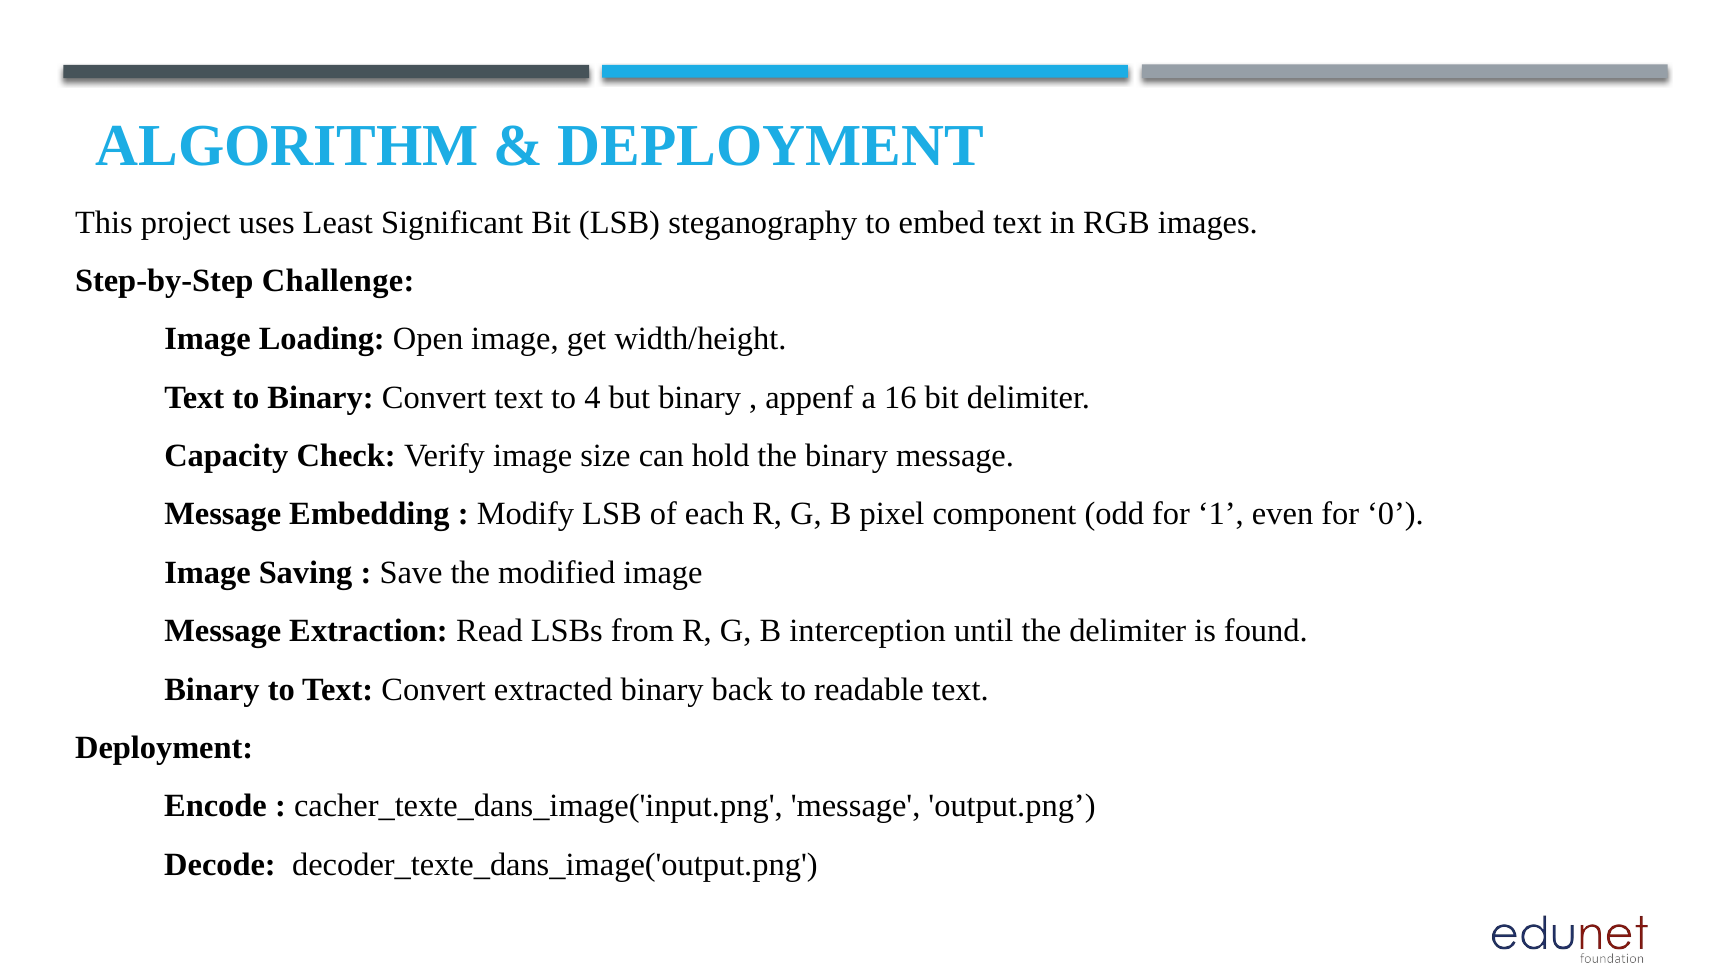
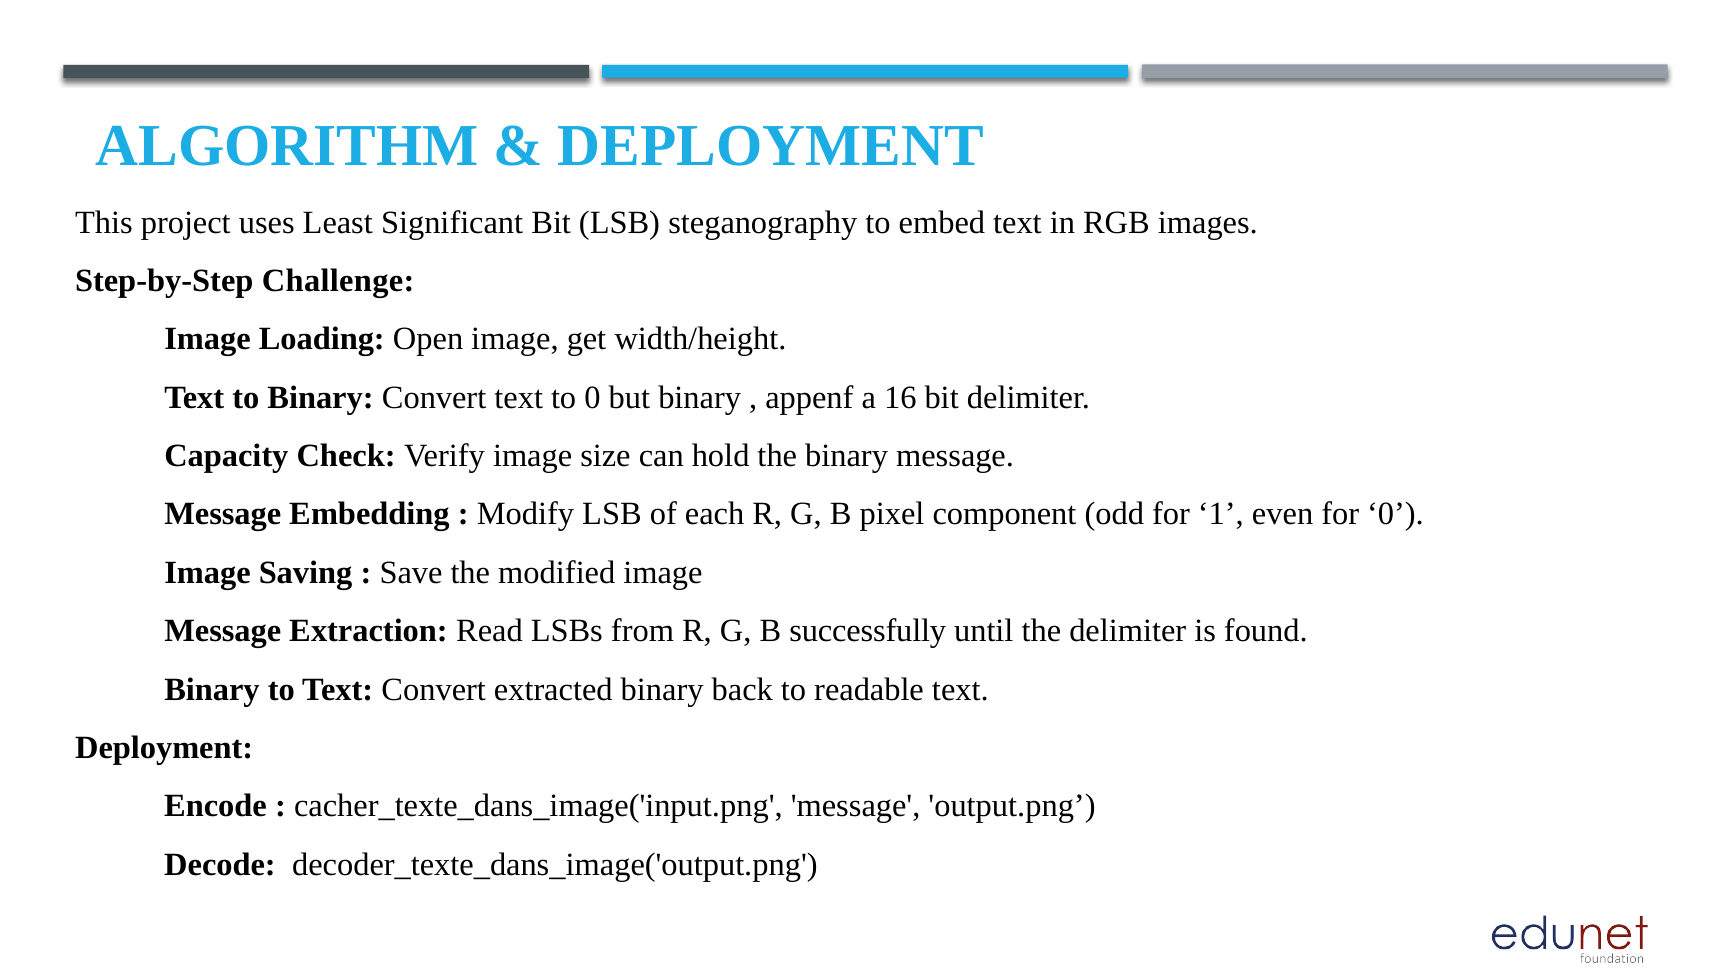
to 4: 4 -> 0
interception: interception -> successfully
